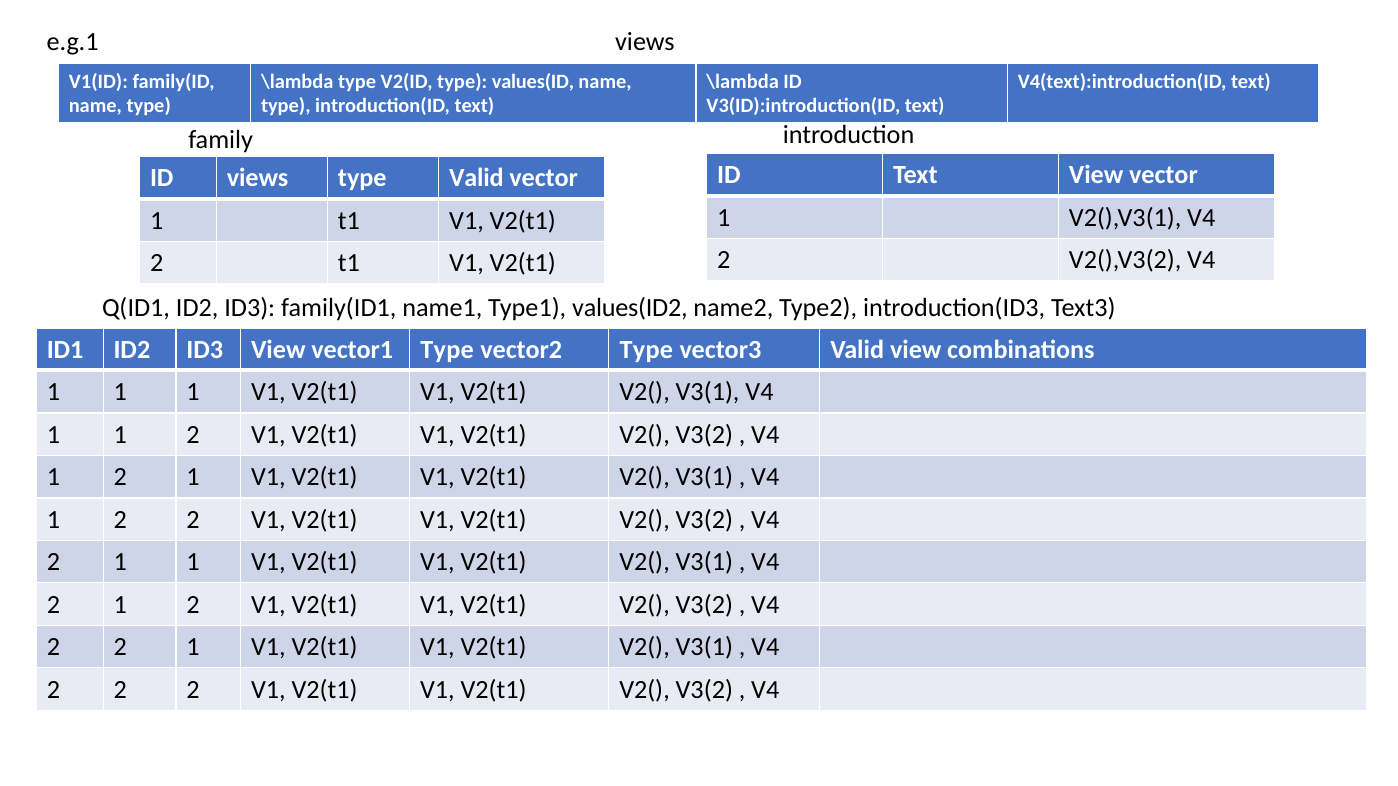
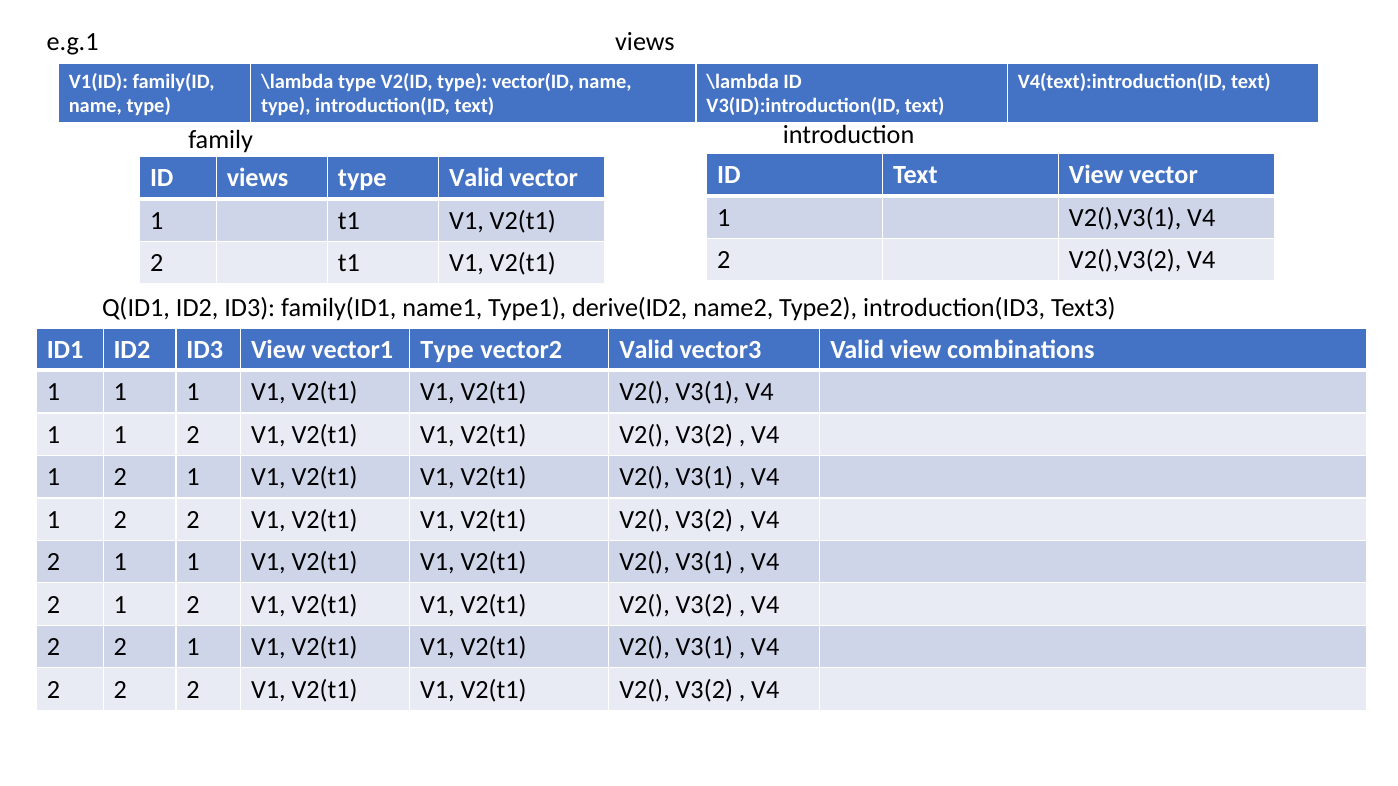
values(ID: values(ID -> vector(ID
values(ID2: values(ID2 -> derive(ID2
vector2 Type: Type -> Valid
